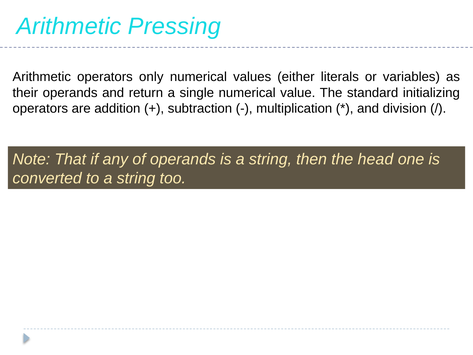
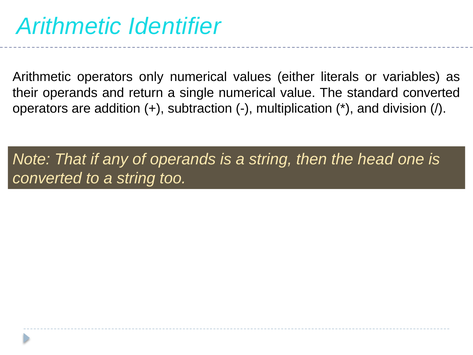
Pressing: Pressing -> Identifier
standard initializing: initializing -> converted
